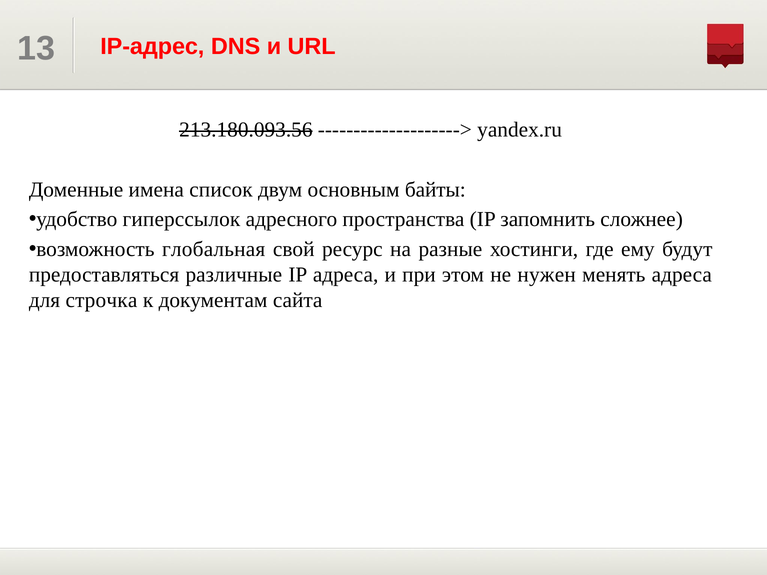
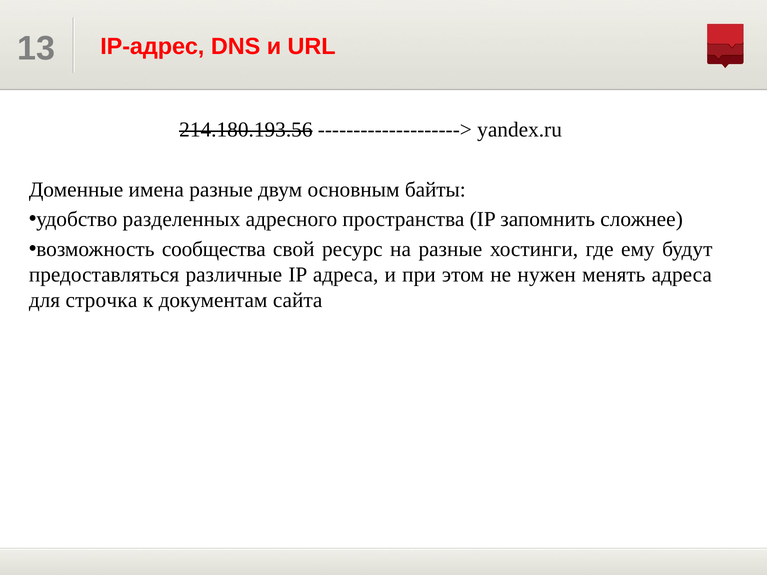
213.180.093.56: 213.180.093.56 -> 214.180.193.56
имена список: список -> разные
гиперссылок: гиперссылок -> разделенных
глобальная: глобальная -> сообщества
